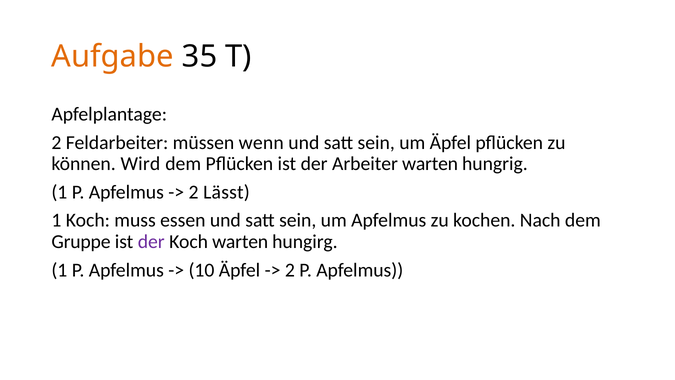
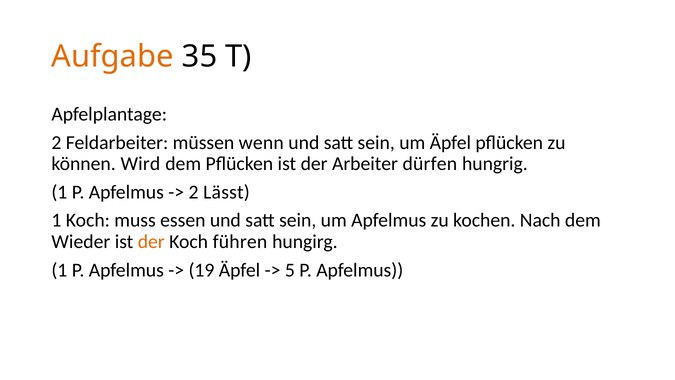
Arbeiter warten: warten -> dürfen
Gruppe: Gruppe -> Wieder
der at (151, 242) colour: purple -> orange
Koch warten: warten -> führen
10: 10 -> 19
2 at (290, 270): 2 -> 5
